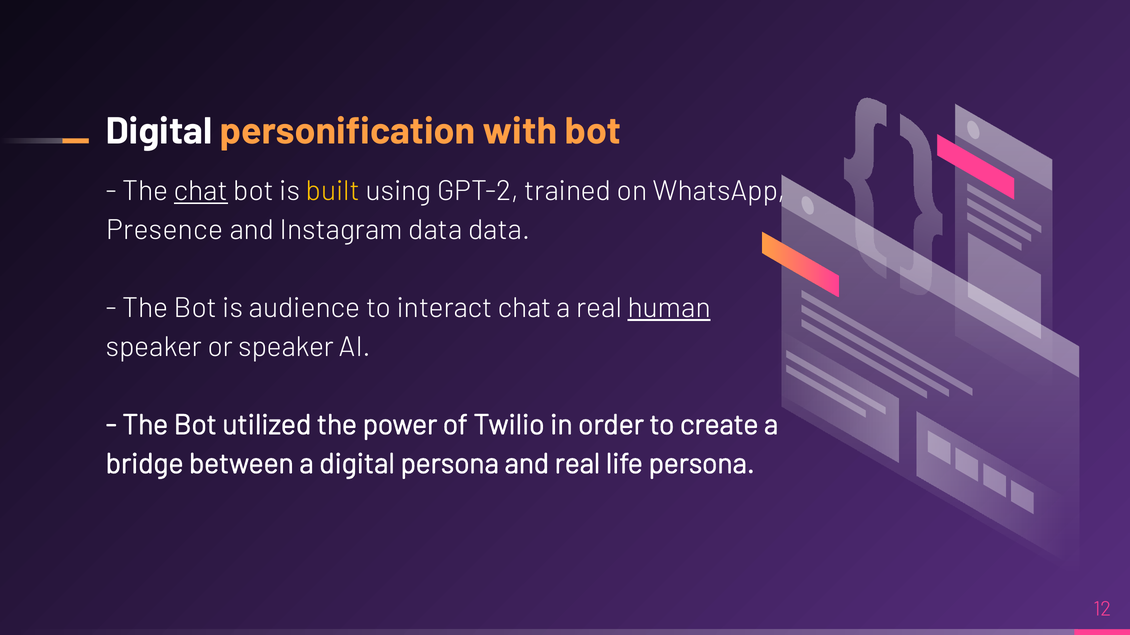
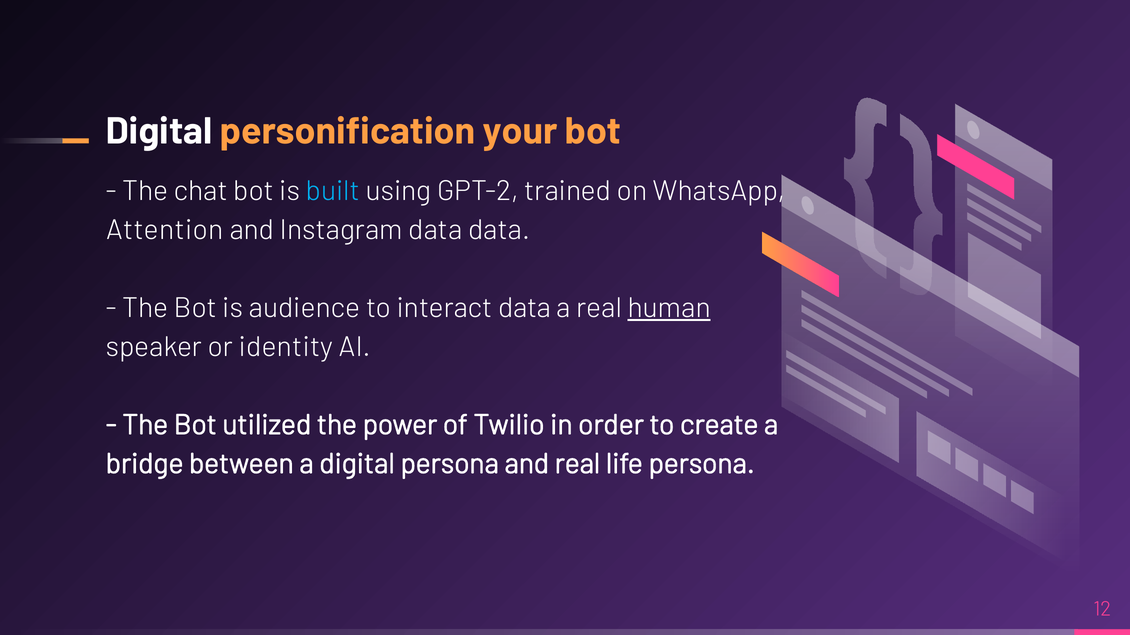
with: with -> your
chat at (201, 191) underline: present -> none
built colour: yellow -> light blue
Presence: Presence -> Attention
interact chat: chat -> data
or speaker: speaker -> identity
